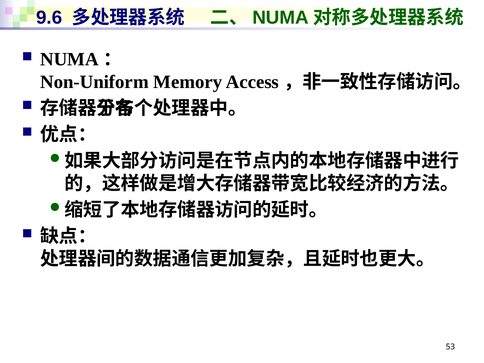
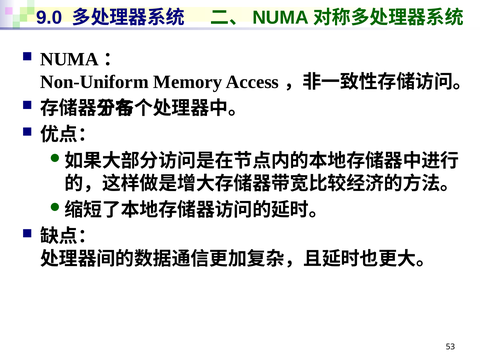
9.6: 9.6 -> 9.0
